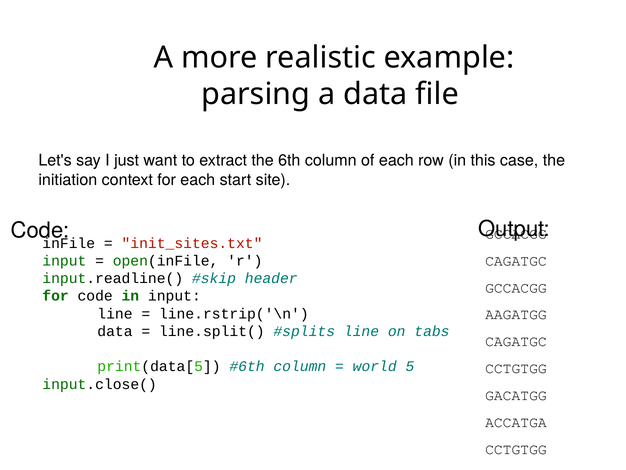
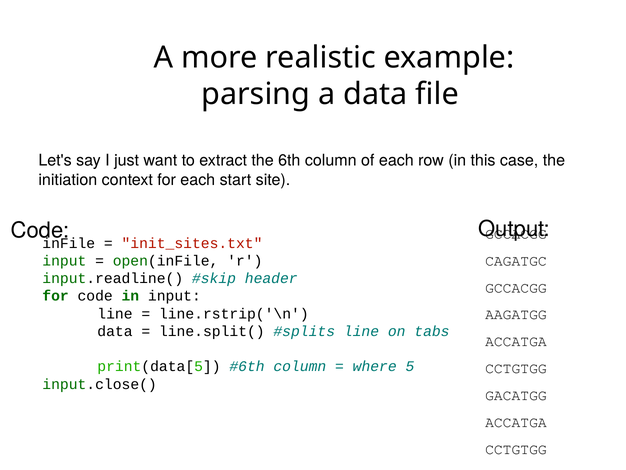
CAGATGC at (516, 341): CAGATGC -> ACCATGA
world: world -> where
